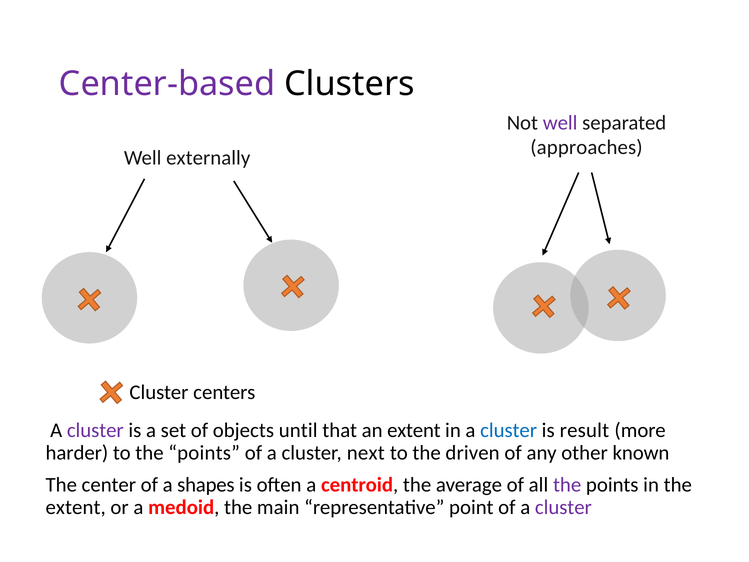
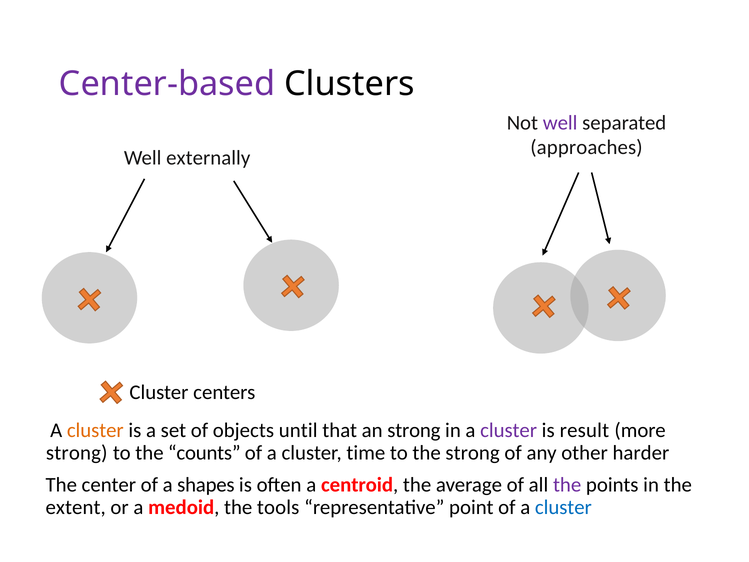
cluster at (95, 430) colour: purple -> orange
an extent: extent -> strong
cluster at (509, 430) colour: blue -> purple
harder at (77, 453): harder -> strong
to the points: points -> counts
next: next -> time
the driven: driven -> strong
known: known -> harder
main: main -> tools
cluster at (563, 507) colour: purple -> blue
